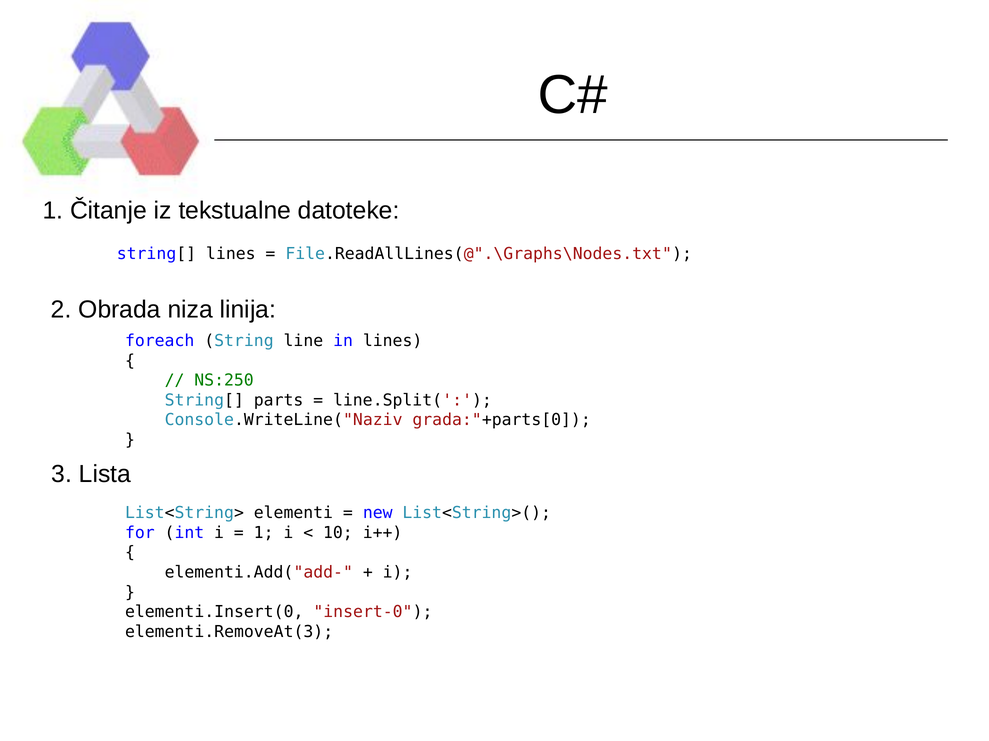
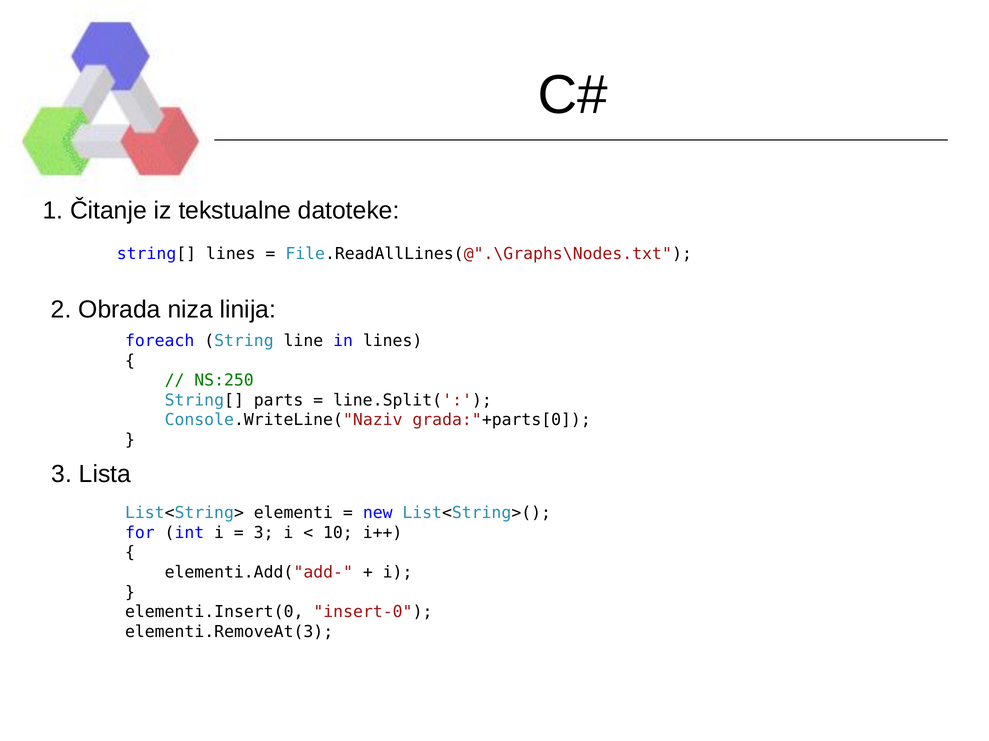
1 at (264, 533): 1 -> 3
